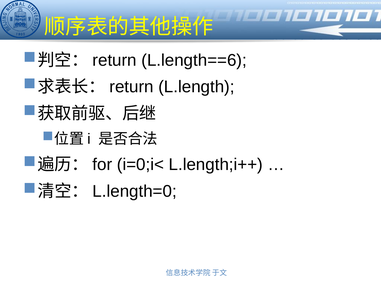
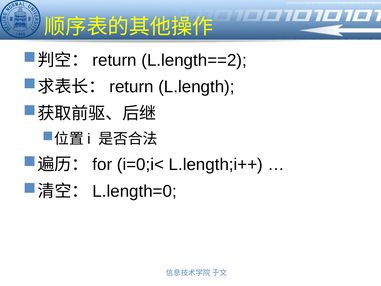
L.length==6: L.length==6 -> L.length==2
